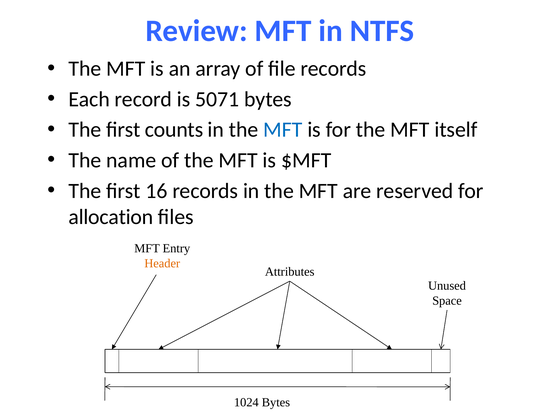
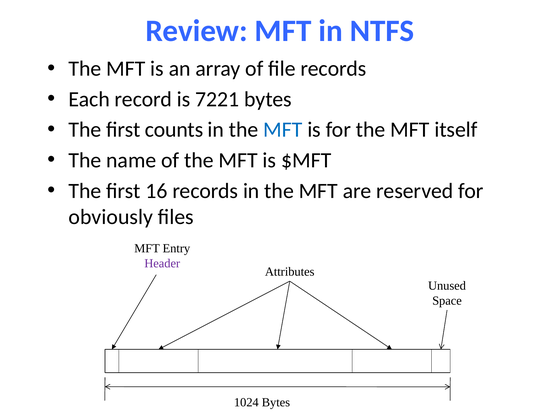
5071: 5071 -> 7221
allocation: allocation -> obviously
Header colour: orange -> purple
